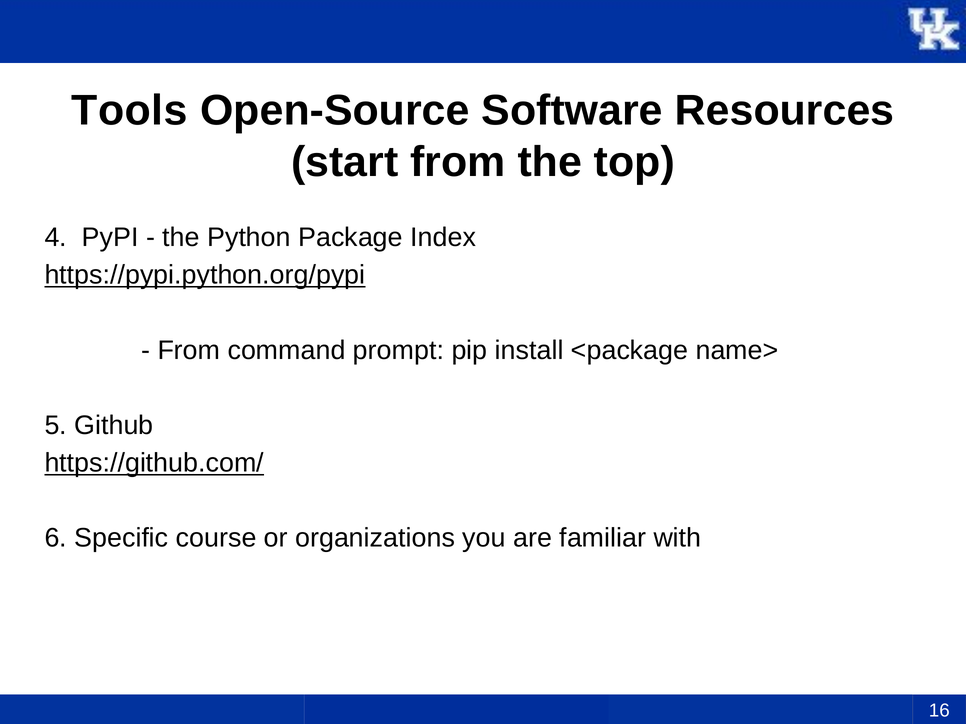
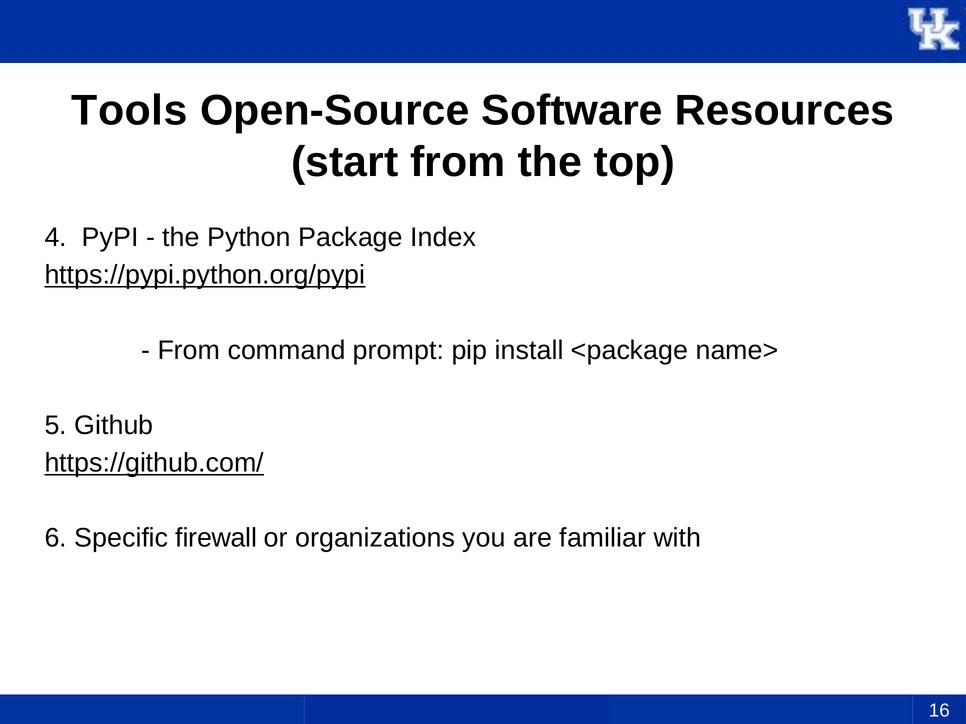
course: course -> firewall
